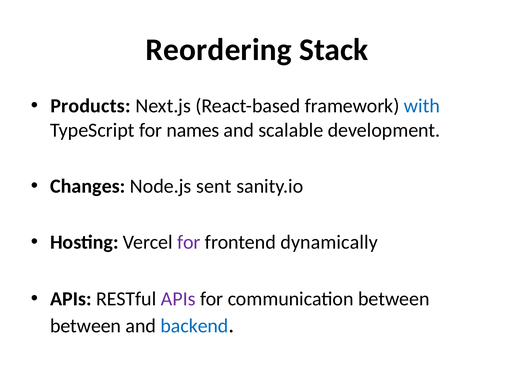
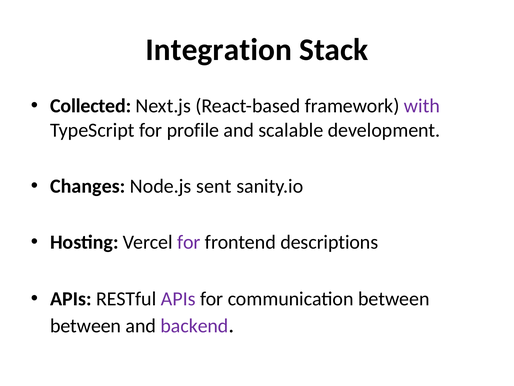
Reordering: Reordering -> Integration
Products: Products -> Collected
with colour: blue -> purple
names: names -> profile
dynamically: dynamically -> descriptions
backend colour: blue -> purple
